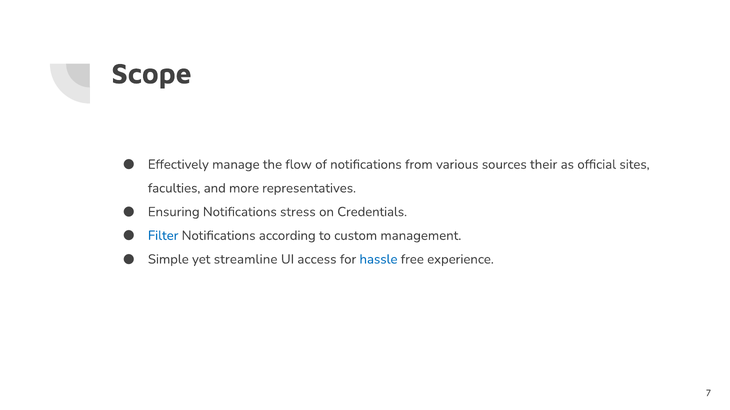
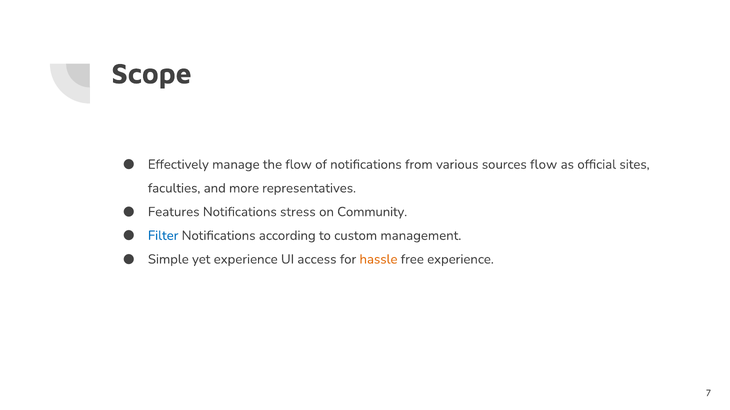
sources their: their -> flow
Ensuring: Ensuring -> Features
Credentials: Credentials -> Community
yet streamline: streamline -> experience
hassle colour: blue -> orange
